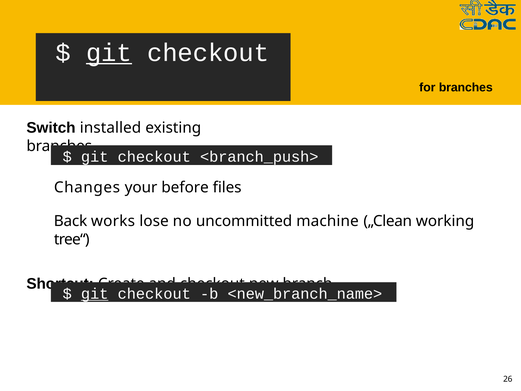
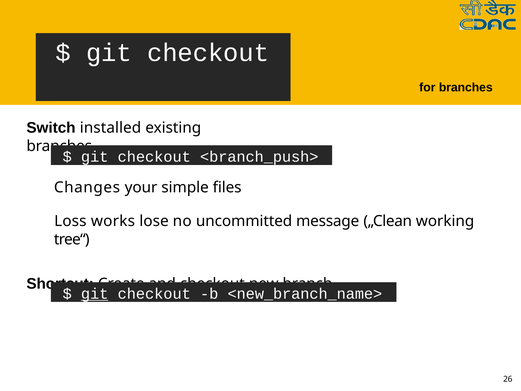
git at (109, 53) underline: present -> none
before: before -> simple
Back: Back -> Loss
machine: machine -> message
